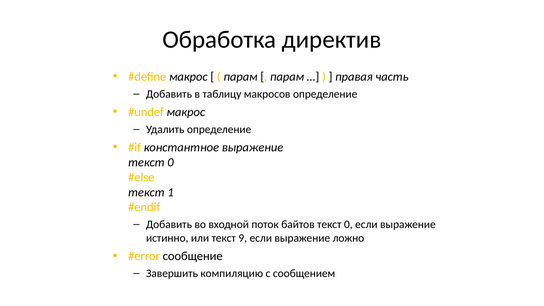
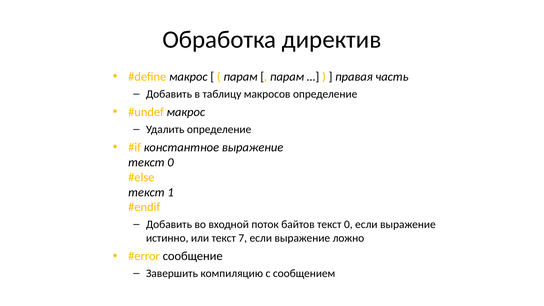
9: 9 -> 7
